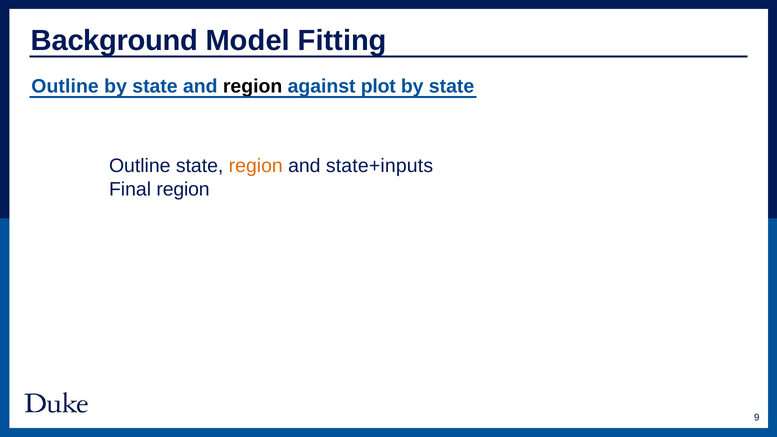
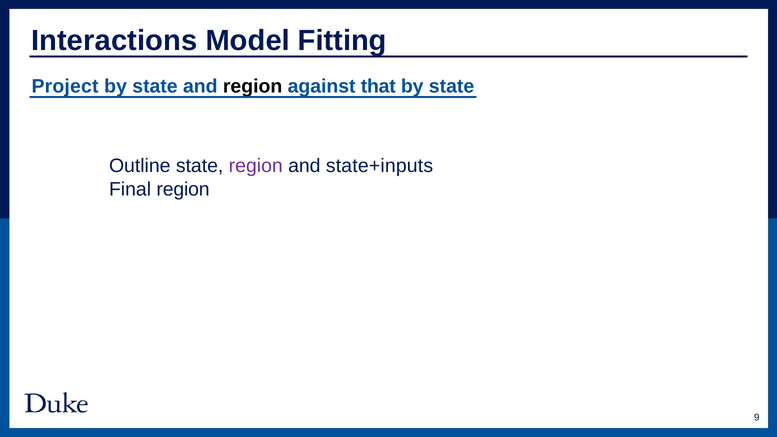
Background: Background -> Interactions
Outline at (65, 86): Outline -> Project
plot: plot -> that
region at (256, 166) colour: orange -> purple
